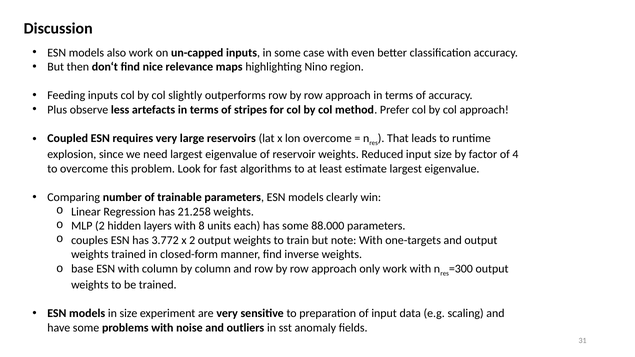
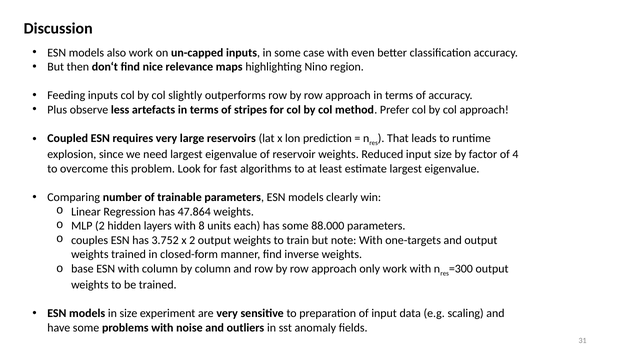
lon overcome: overcome -> prediction
21.258: 21.258 -> 47.864
3.772: 3.772 -> 3.752
